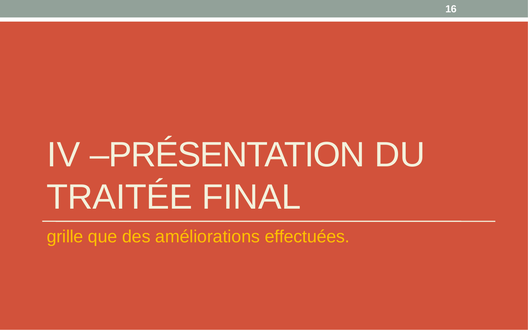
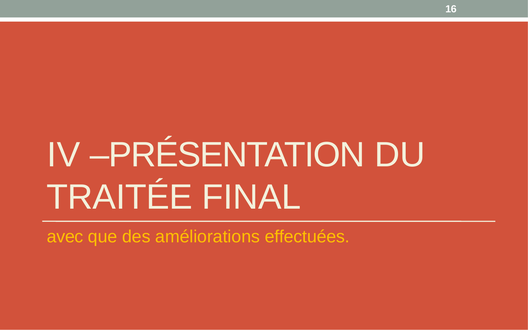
grille: grille -> avec
